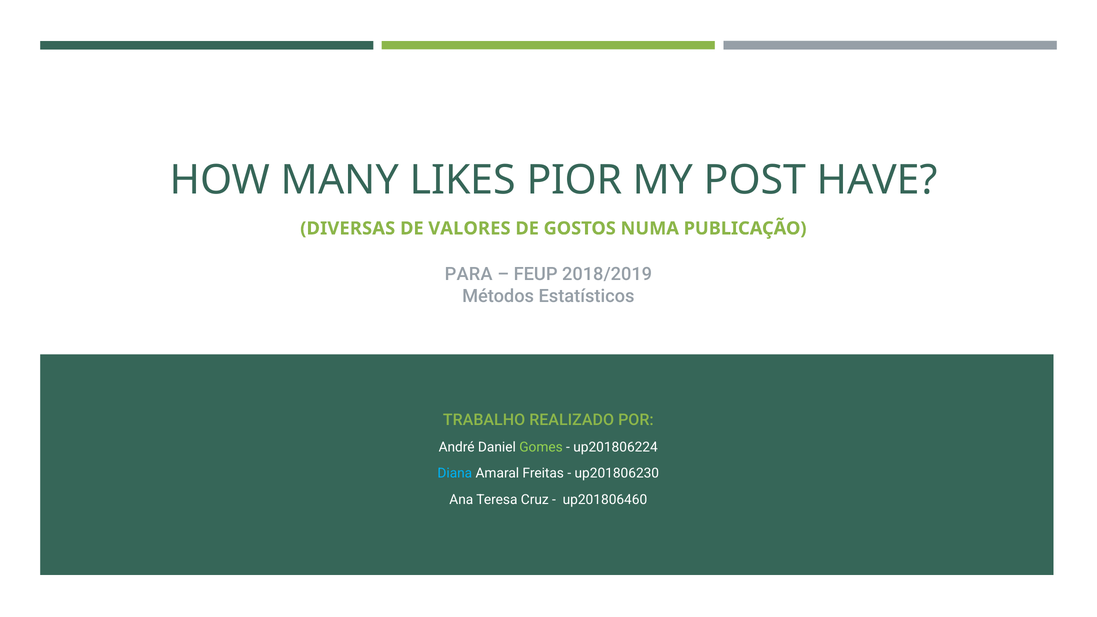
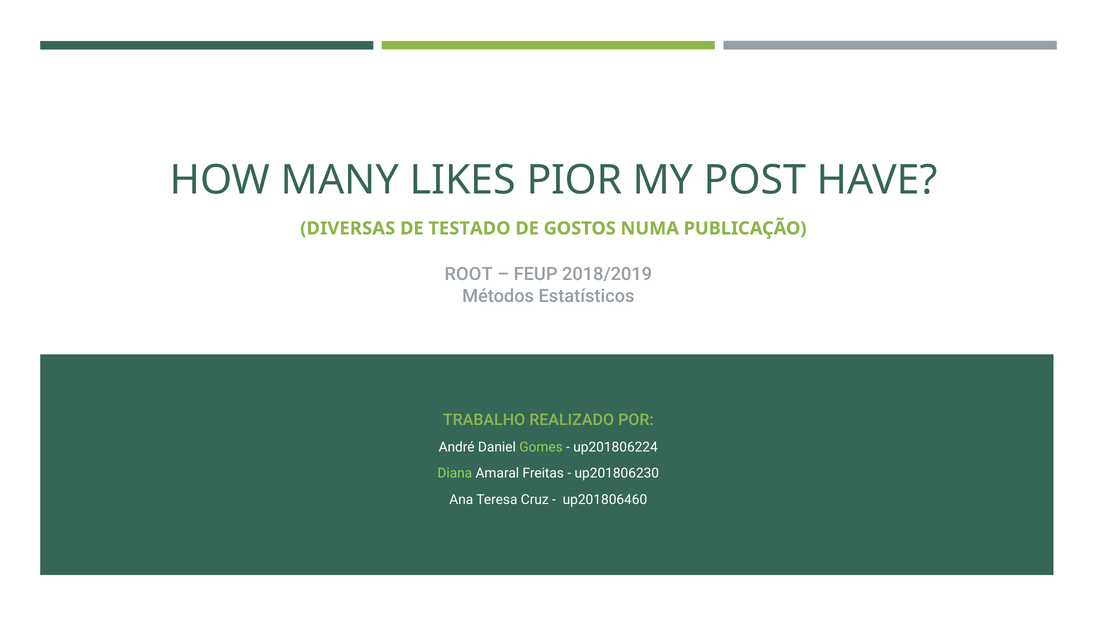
VALORES: VALORES -> TESTADO
PARA: PARA -> ROOT
Diana colour: light blue -> light green
